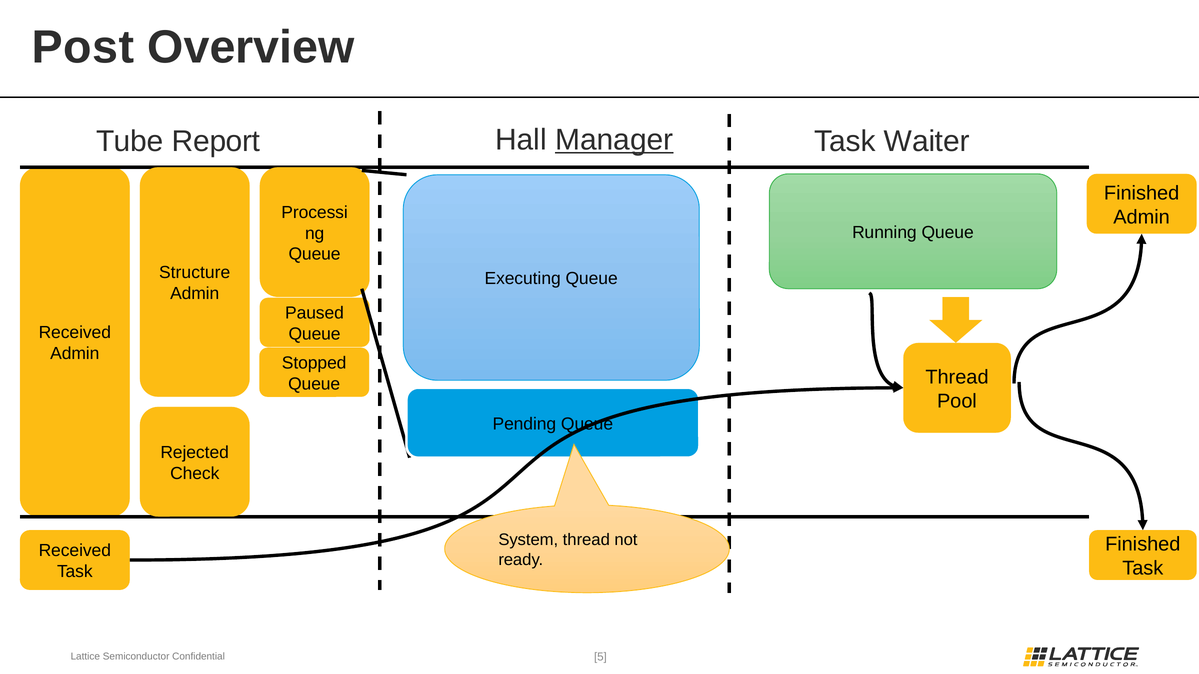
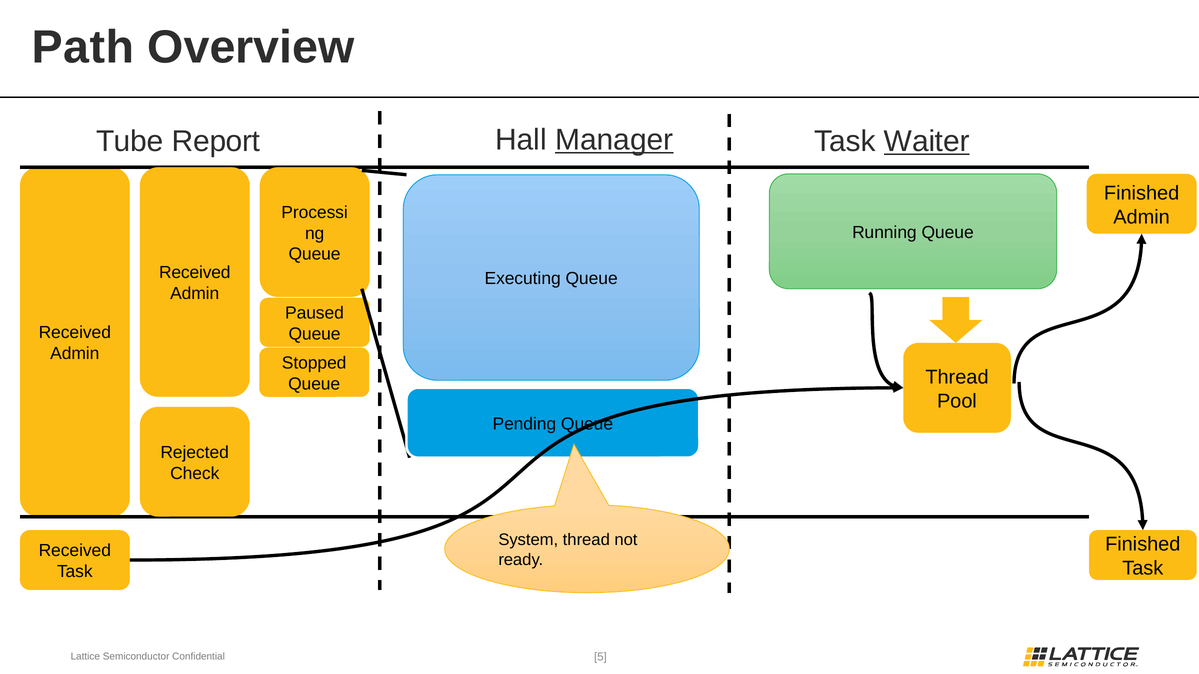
Post: Post -> Path
Waiter underline: none -> present
Structure at (195, 273): Structure -> Received
